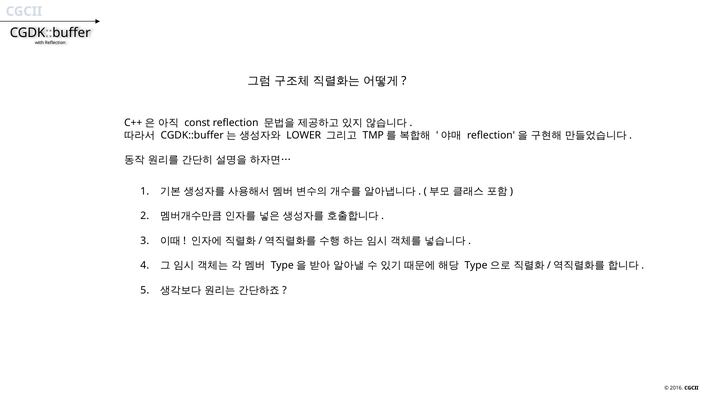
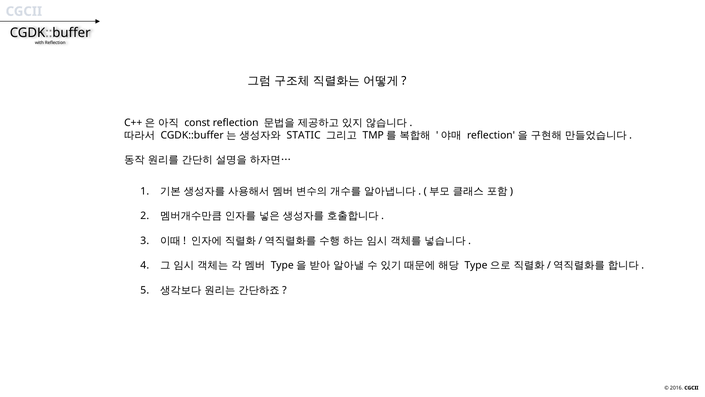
LOWER: LOWER -> STATIC
